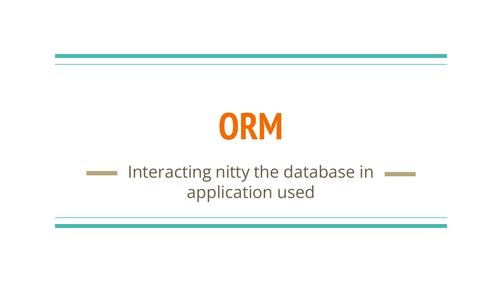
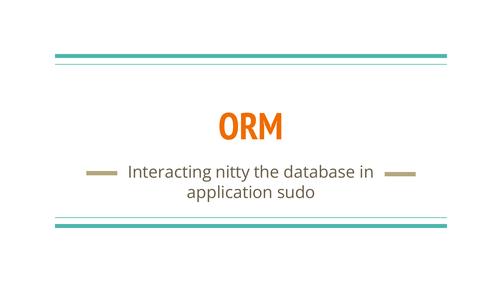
used: used -> sudo
